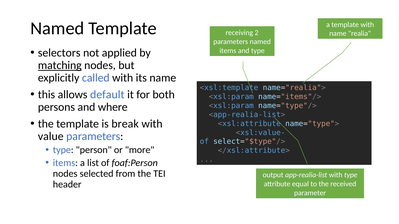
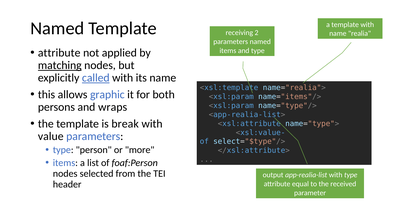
selectors at (59, 53): selectors -> attribute
called underline: none -> present
default: default -> graphic
where: where -> wraps
